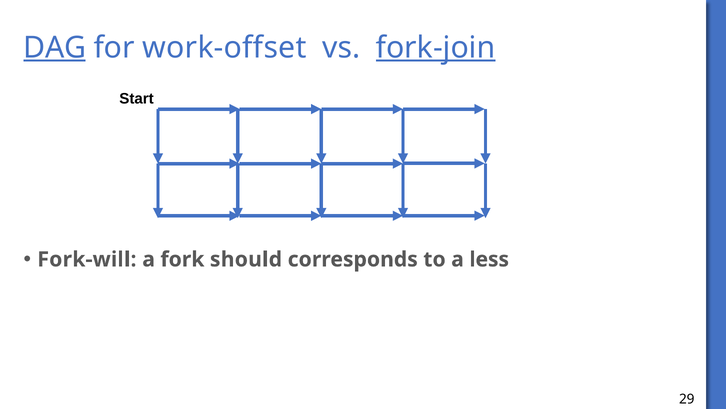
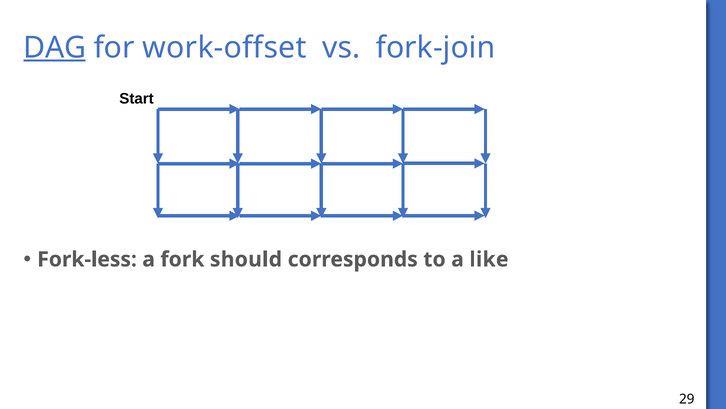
fork-join underline: present -> none
Fork-will: Fork-will -> Fork-less
less: less -> like
